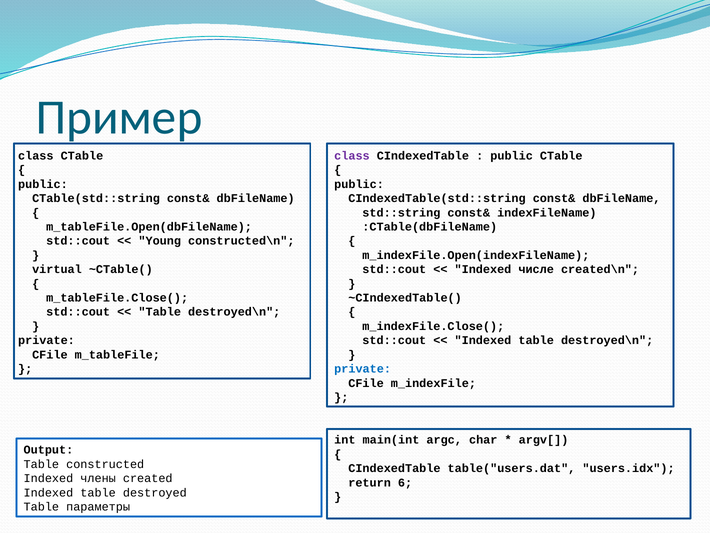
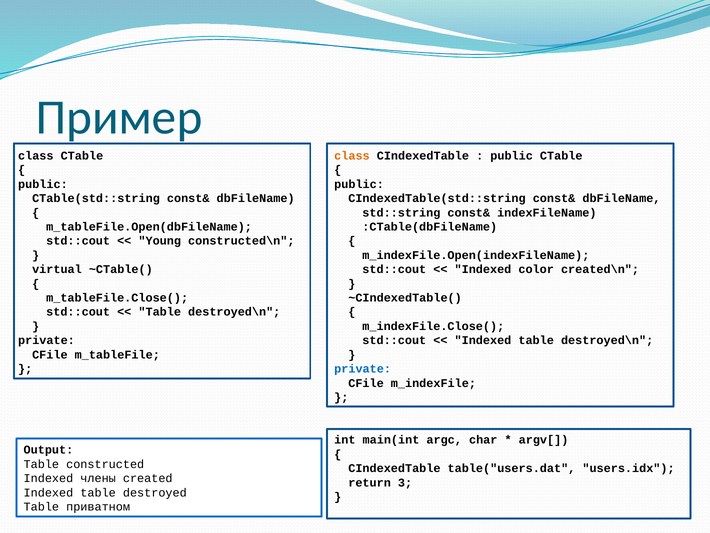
class at (352, 156) colour: purple -> orange
числе: числе -> color
6: 6 -> 3
параметры: параметры -> приватном
